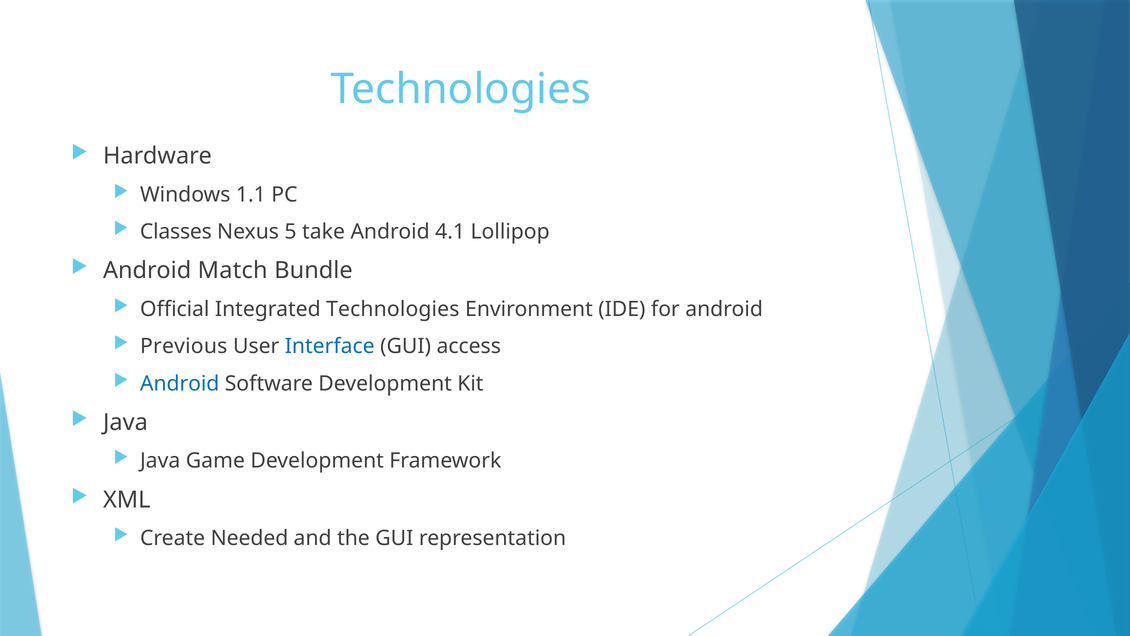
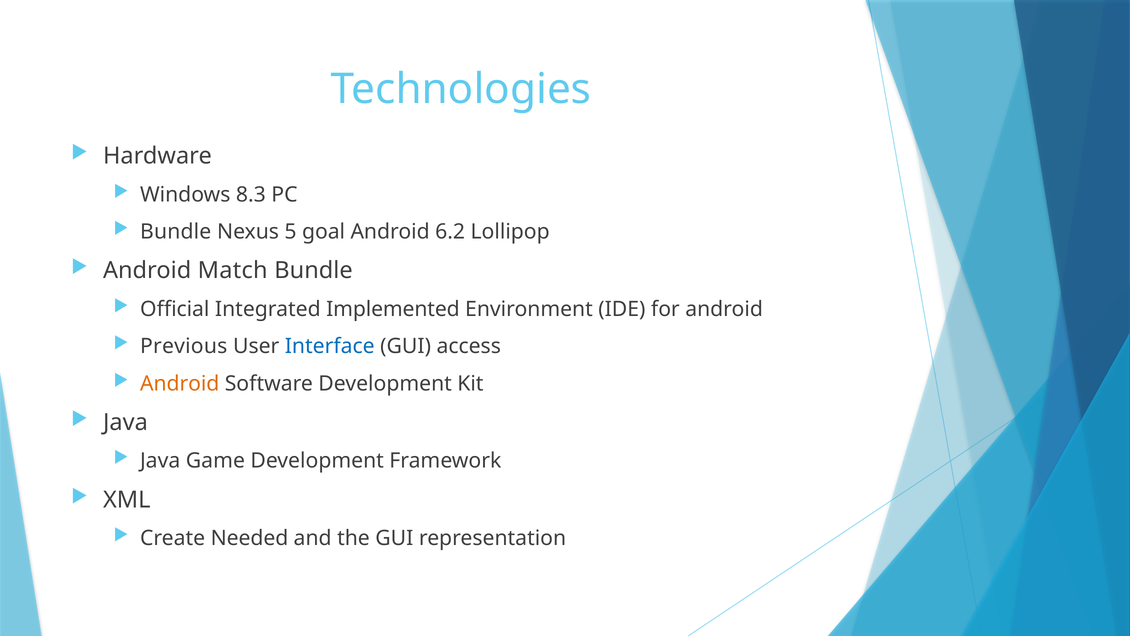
1.1: 1.1 -> 8.3
Classes at (176, 232): Classes -> Bundle
take: take -> goal
4.1: 4.1 -> 6.2
Integrated Technologies: Technologies -> Implemented
Android at (180, 383) colour: blue -> orange
